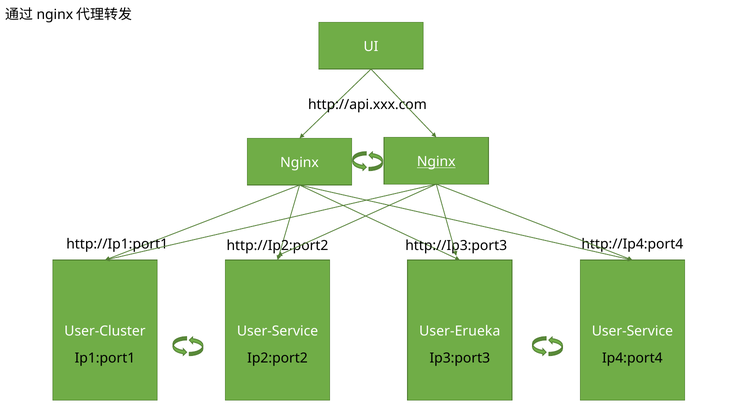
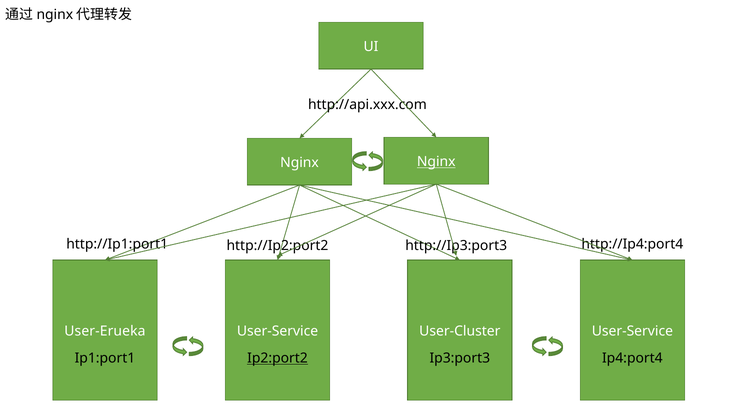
User-Cluster: User-Cluster -> User-Erueka
User-Erueka: User-Erueka -> User-Cluster
Ip2:port2 underline: none -> present
